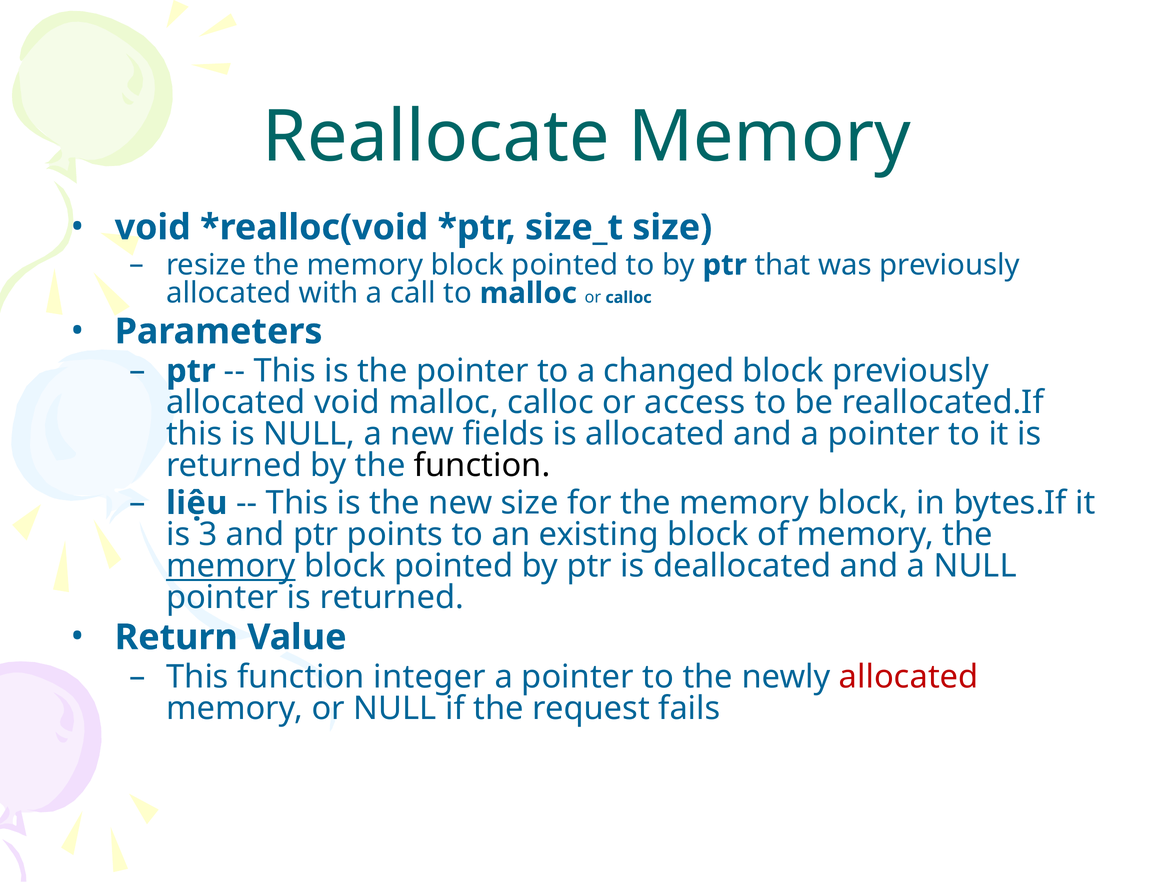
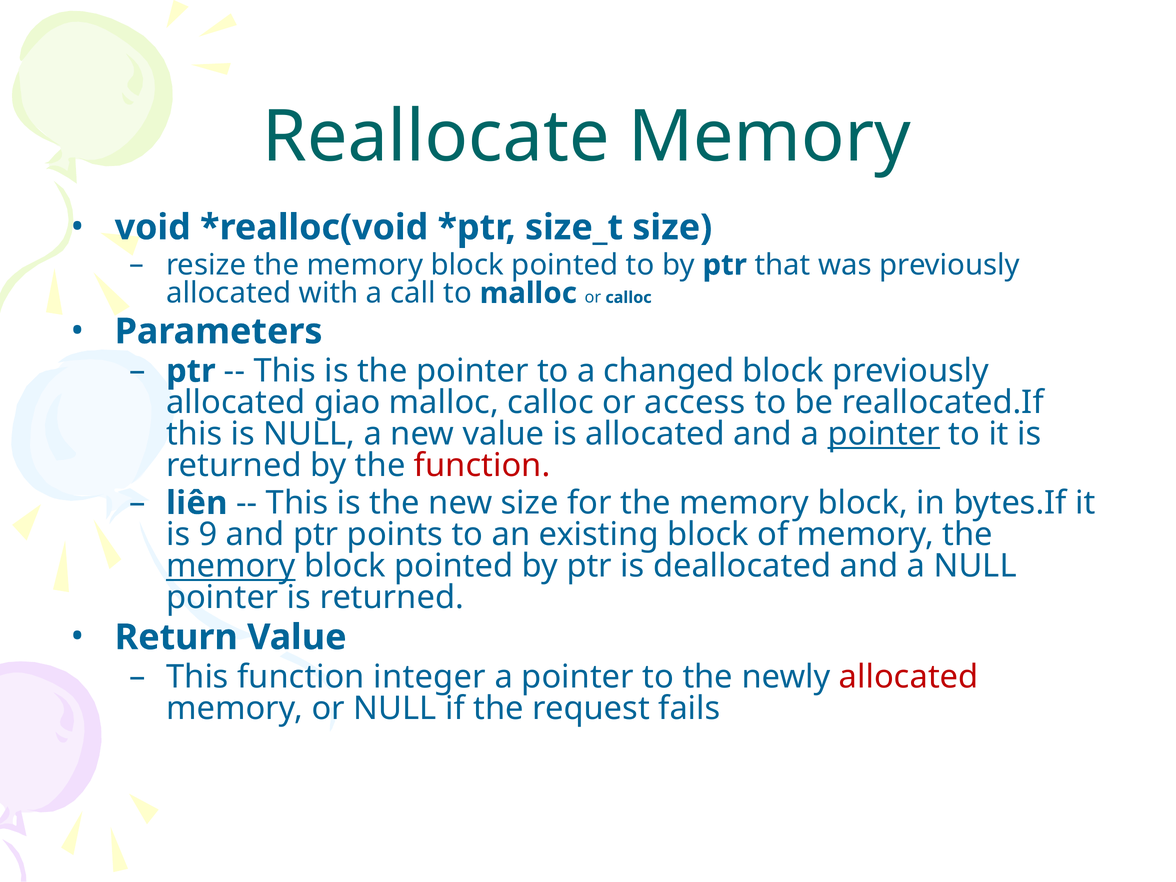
allocated void: void -> giao
new fields: fields -> value
pointer at (884, 434) underline: none -> present
function at (482, 465) colour: black -> red
liệu: liệu -> liên
3: 3 -> 9
